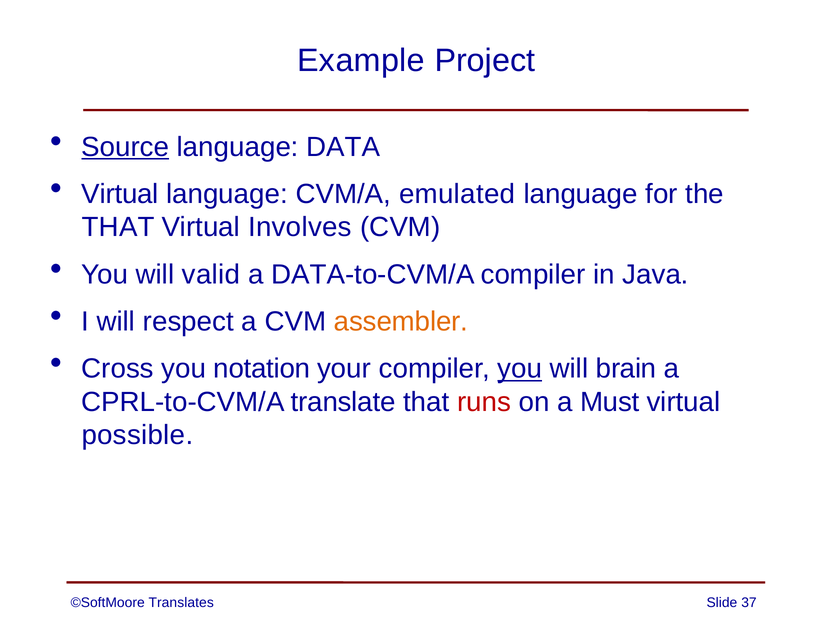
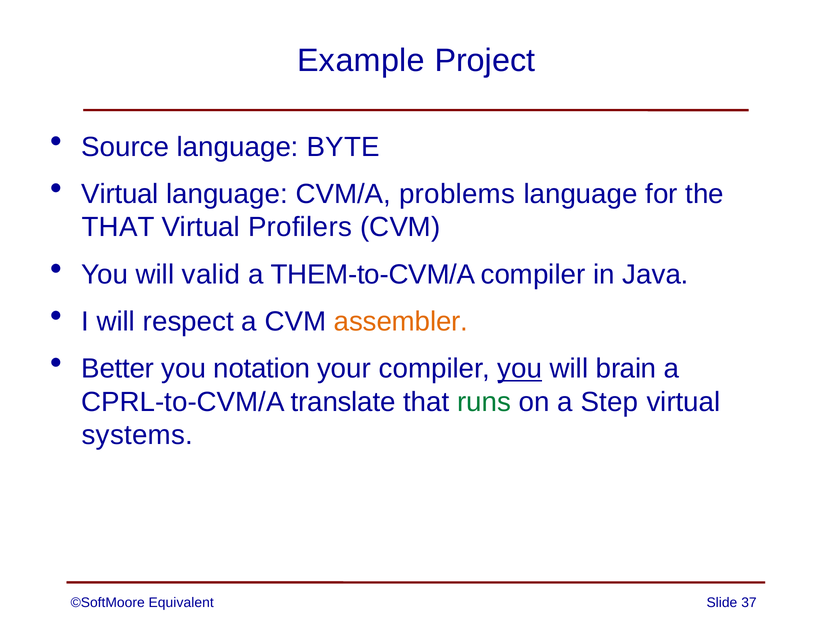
Source underline: present -> none
DATA: DATA -> BYTE
emulated: emulated -> problems
Involves: Involves -> Profilers
DATA-to-CVM/A: DATA-to-CVM/A -> THEM-to-CVM/A
Cross: Cross -> Better
runs colour: red -> green
Must: Must -> Step
possible: possible -> systems
Translates: Translates -> Equivalent
